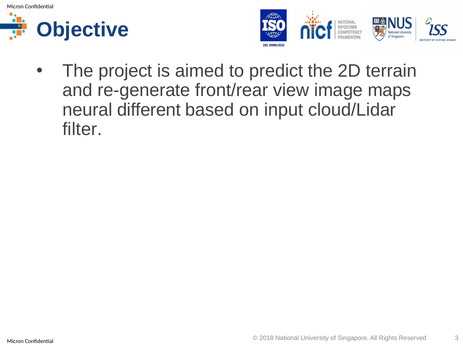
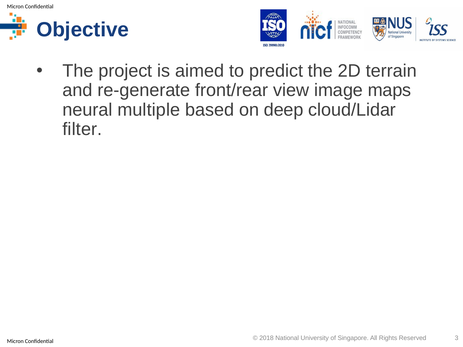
different: different -> multiple
input: input -> deep
